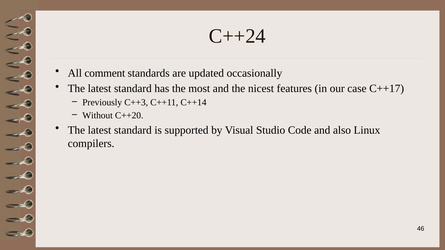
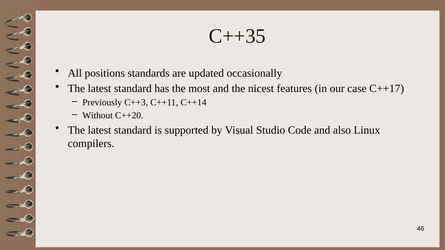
C++24: C++24 -> C++35
comment: comment -> positions
